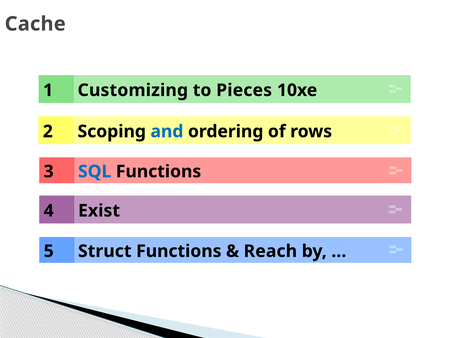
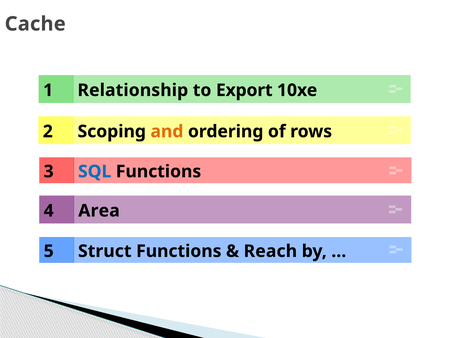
Customizing: Customizing -> Relationship
Pieces: Pieces -> Export
and colour: blue -> orange
Exist: Exist -> Area
